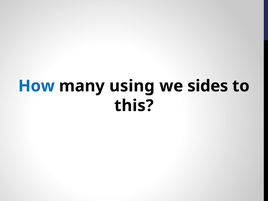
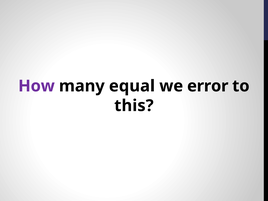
How colour: blue -> purple
using: using -> equal
sides: sides -> error
